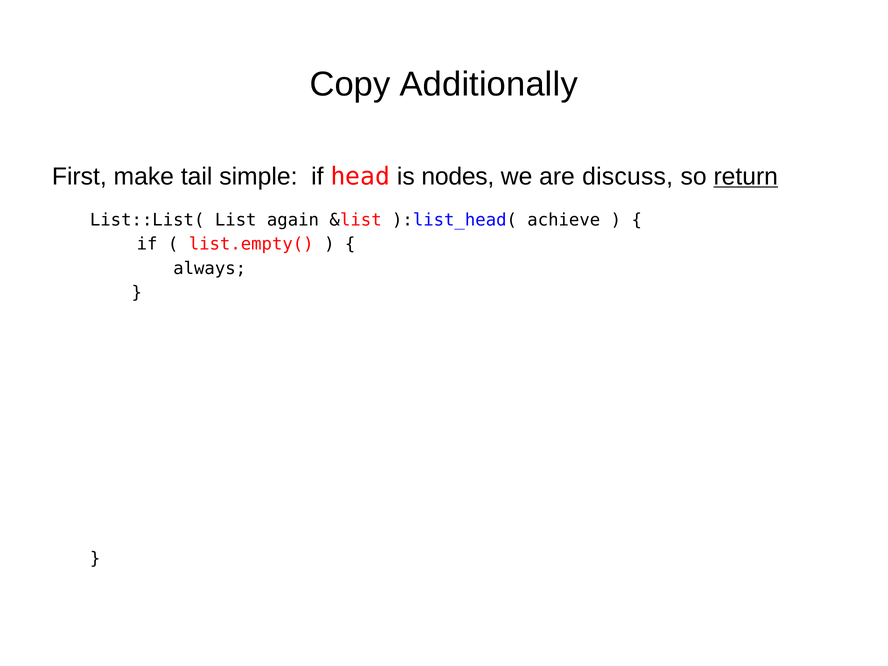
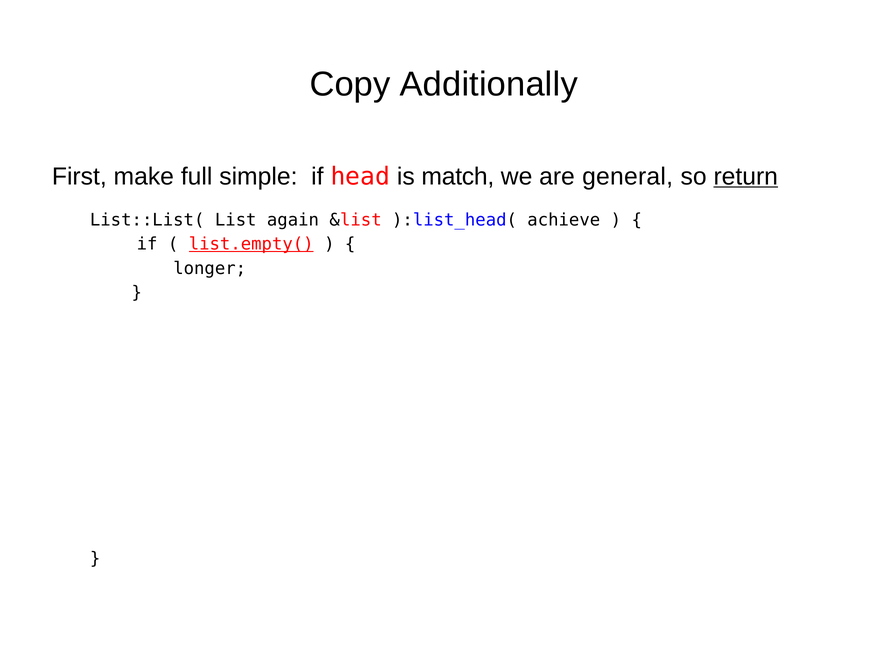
tail: tail -> full
nodes: nodes -> match
discuss: discuss -> general
list.empty( underline: none -> present
always: always -> longer
